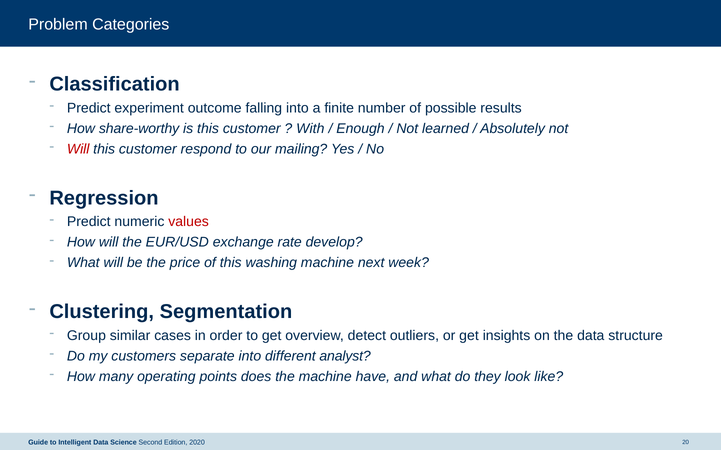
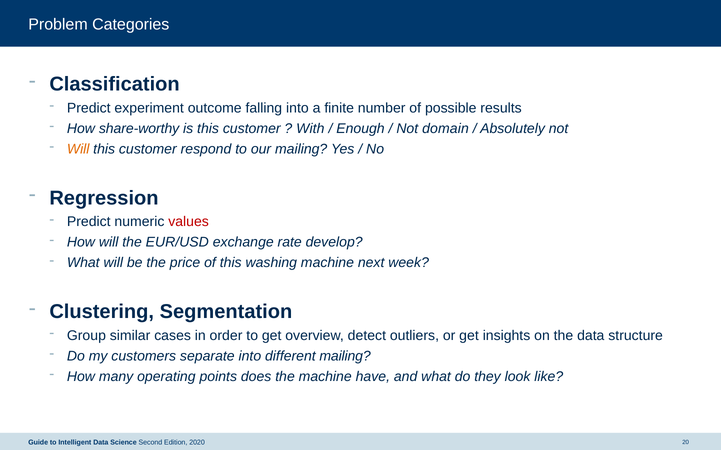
learned: learned -> domain
Will at (78, 149) colour: red -> orange
different analyst: analyst -> mailing
